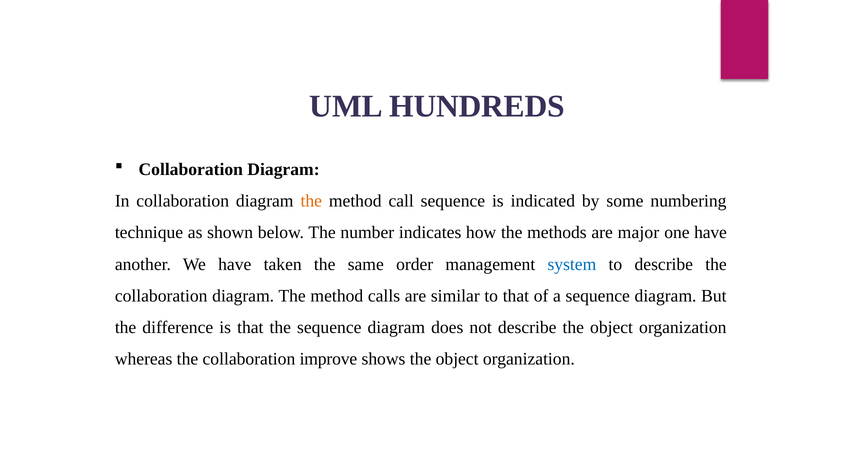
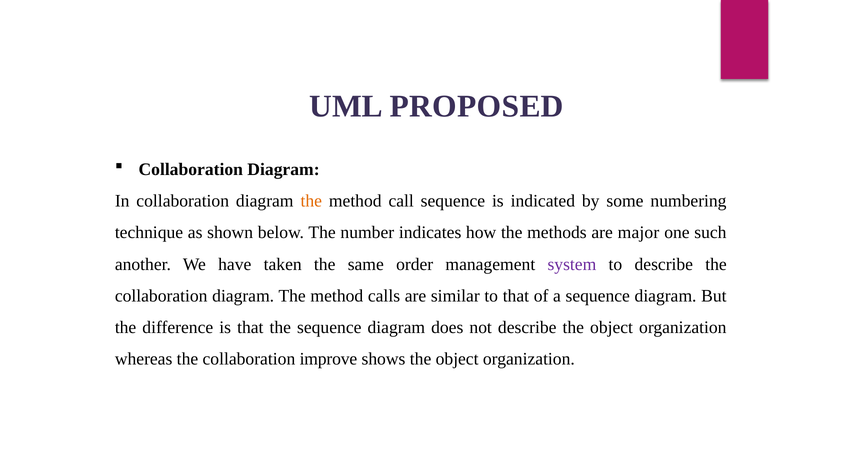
HUNDREDS: HUNDREDS -> PROPOSED
one have: have -> such
system colour: blue -> purple
